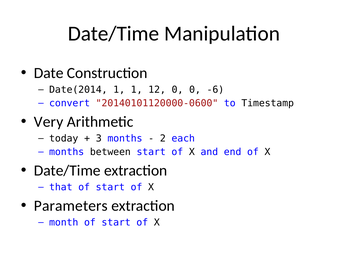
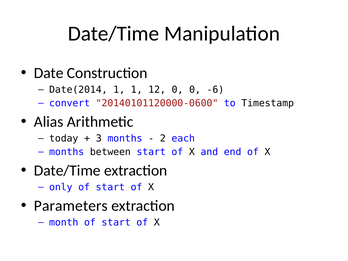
Very: Very -> Alias
that: that -> only
